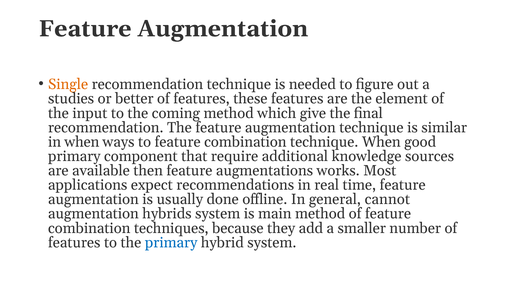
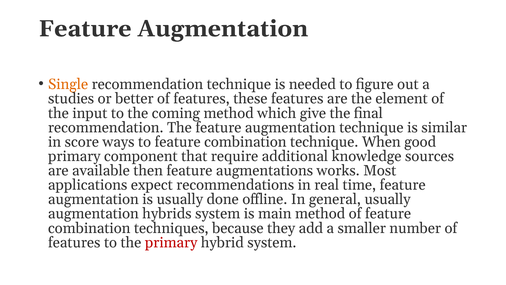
in when: when -> score
general cannot: cannot -> usually
primary at (171, 242) colour: blue -> red
